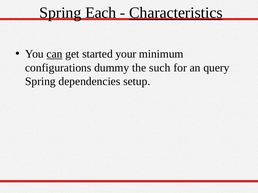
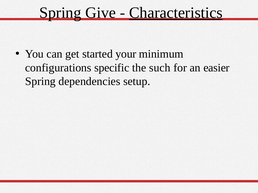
Each: Each -> Give
can underline: present -> none
dummy: dummy -> specific
query: query -> easier
